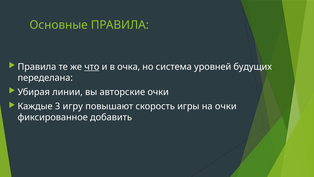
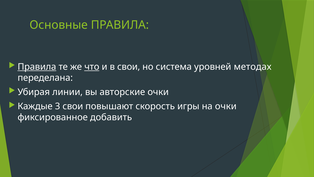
Правила at (37, 67) underline: none -> present
в очка: очка -> свои
будущих: будущих -> методах
3 игру: игру -> свои
